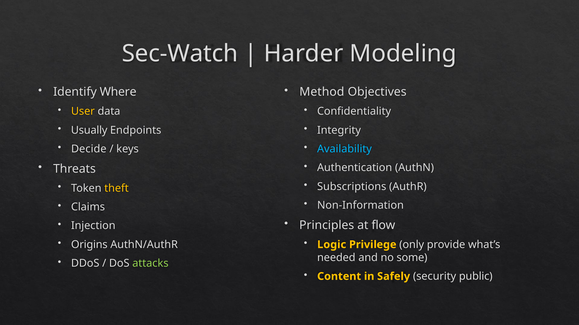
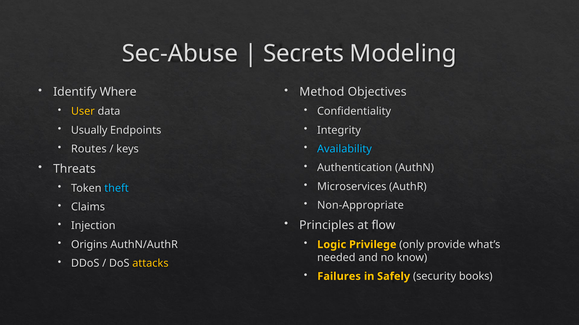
Sec-Watch: Sec-Watch -> Sec-Abuse
Harder: Harder -> Secrets
Decide: Decide -> Routes
Subscriptions: Subscriptions -> Microservices
theft colour: yellow -> light blue
Non-Information: Non-Information -> Non-Appropriate
some: some -> know
attacks colour: light green -> yellow
Content: Content -> Failures
public: public -> books
